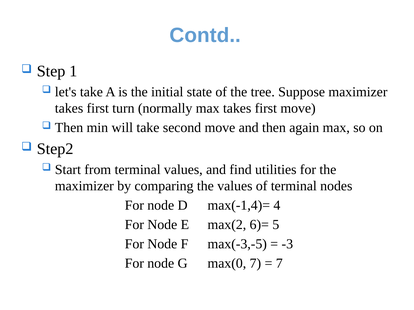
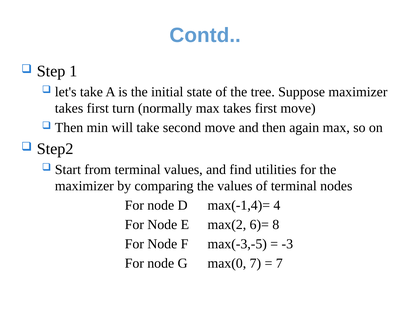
5: 5 -> 8
